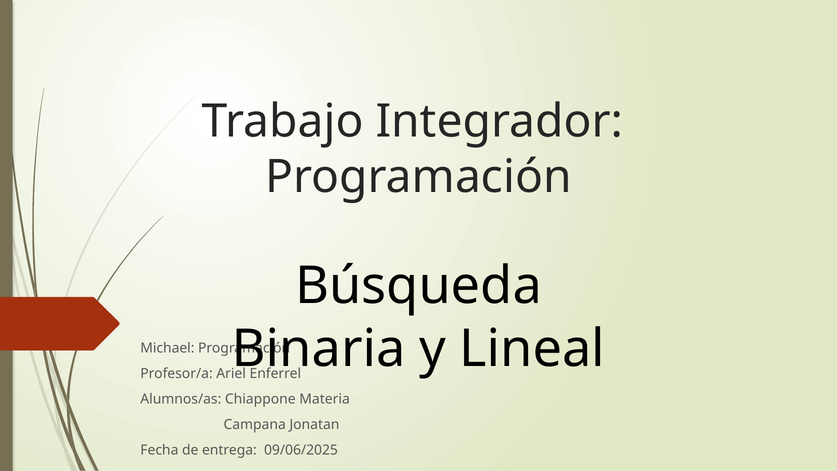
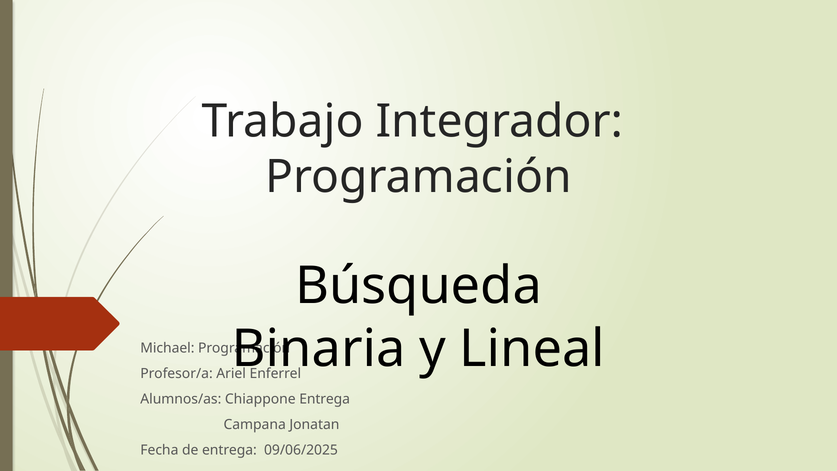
Chiappone Materia: Materia -> Entrega
